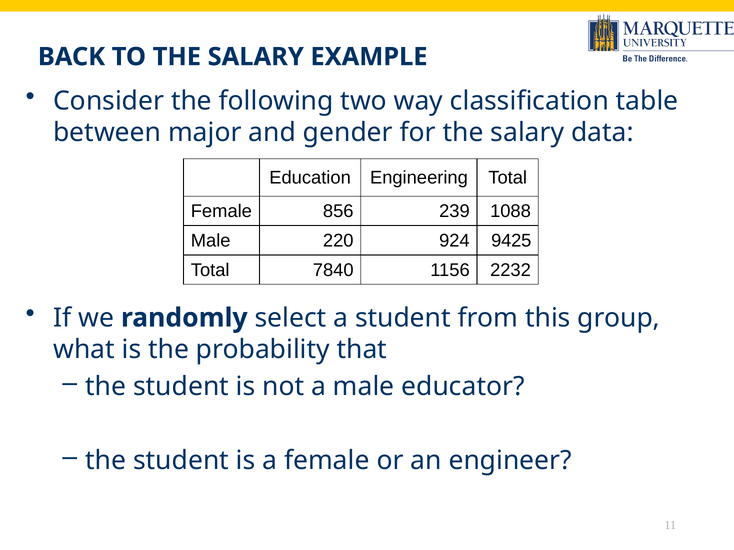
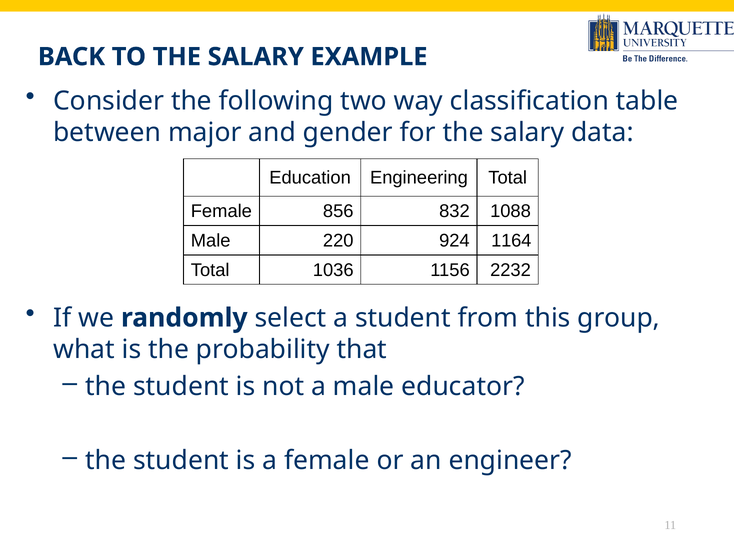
239: 239 -> 832
9425: 9425 -> 1164
7840: 7840 -> 1036
